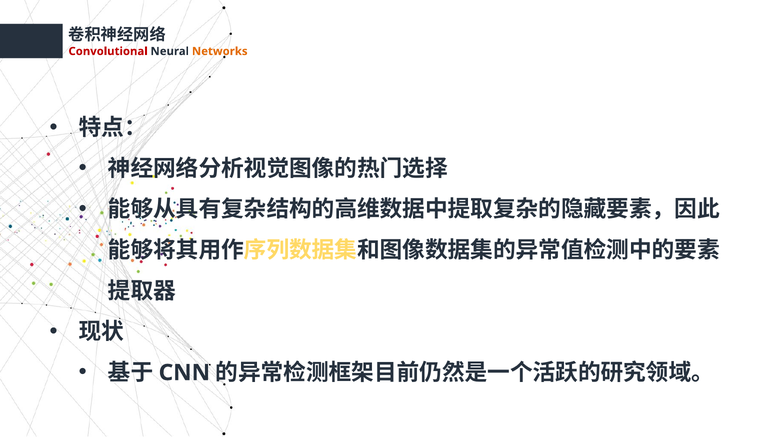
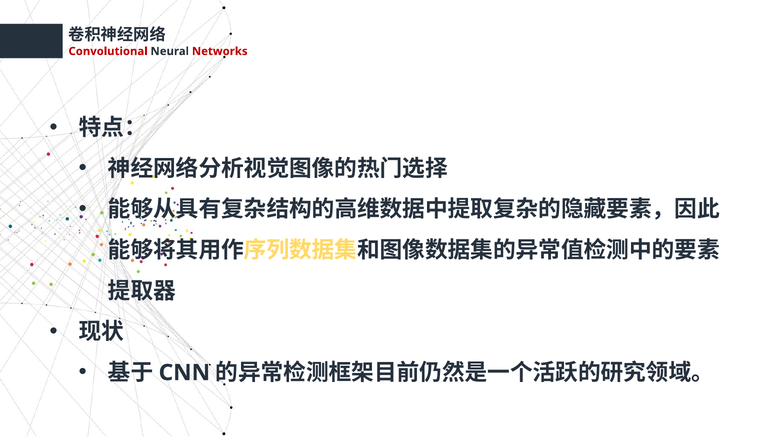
Networks colour: orange -> red
